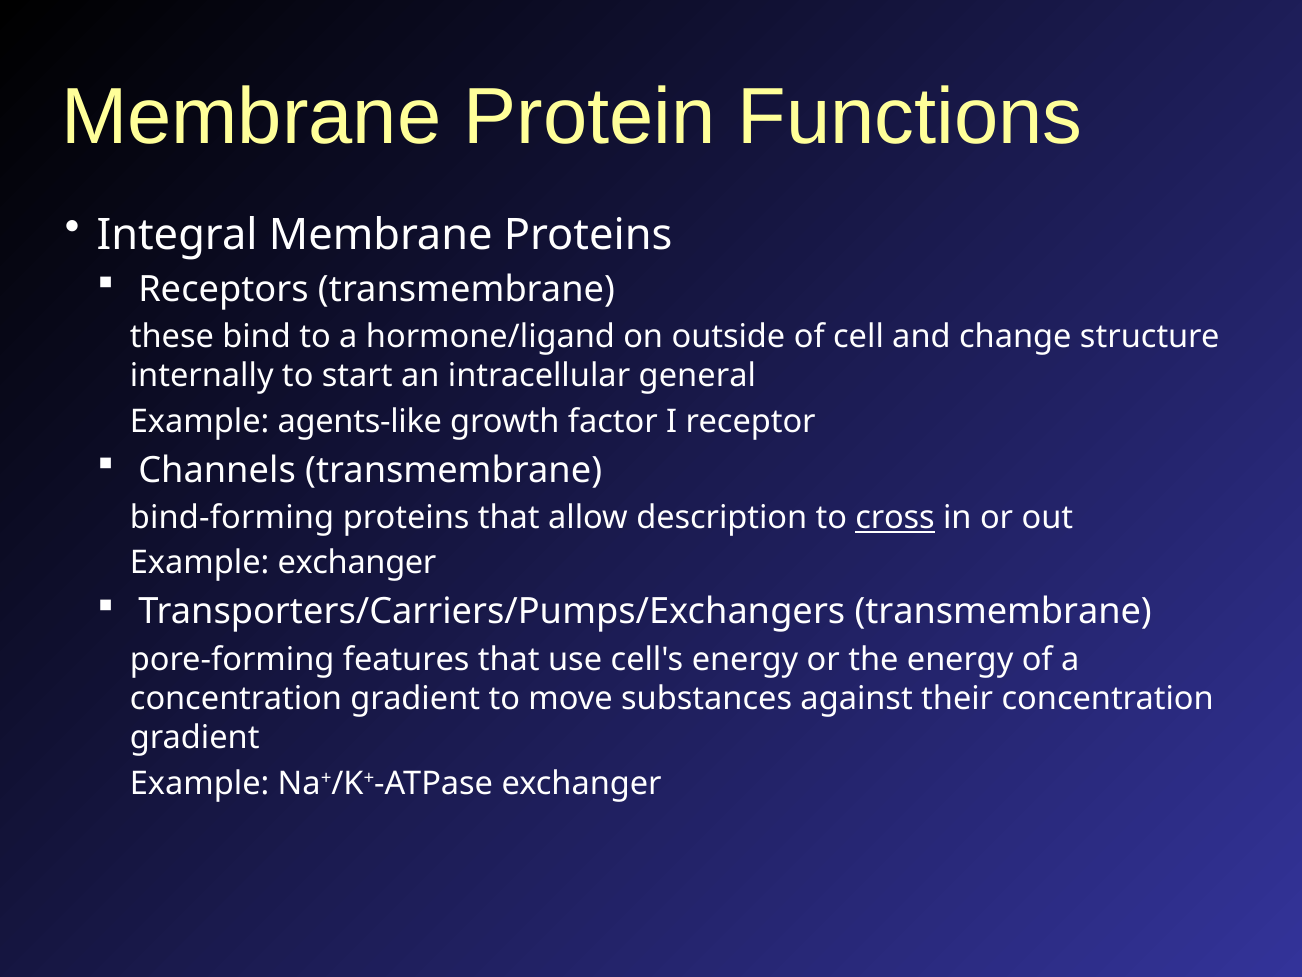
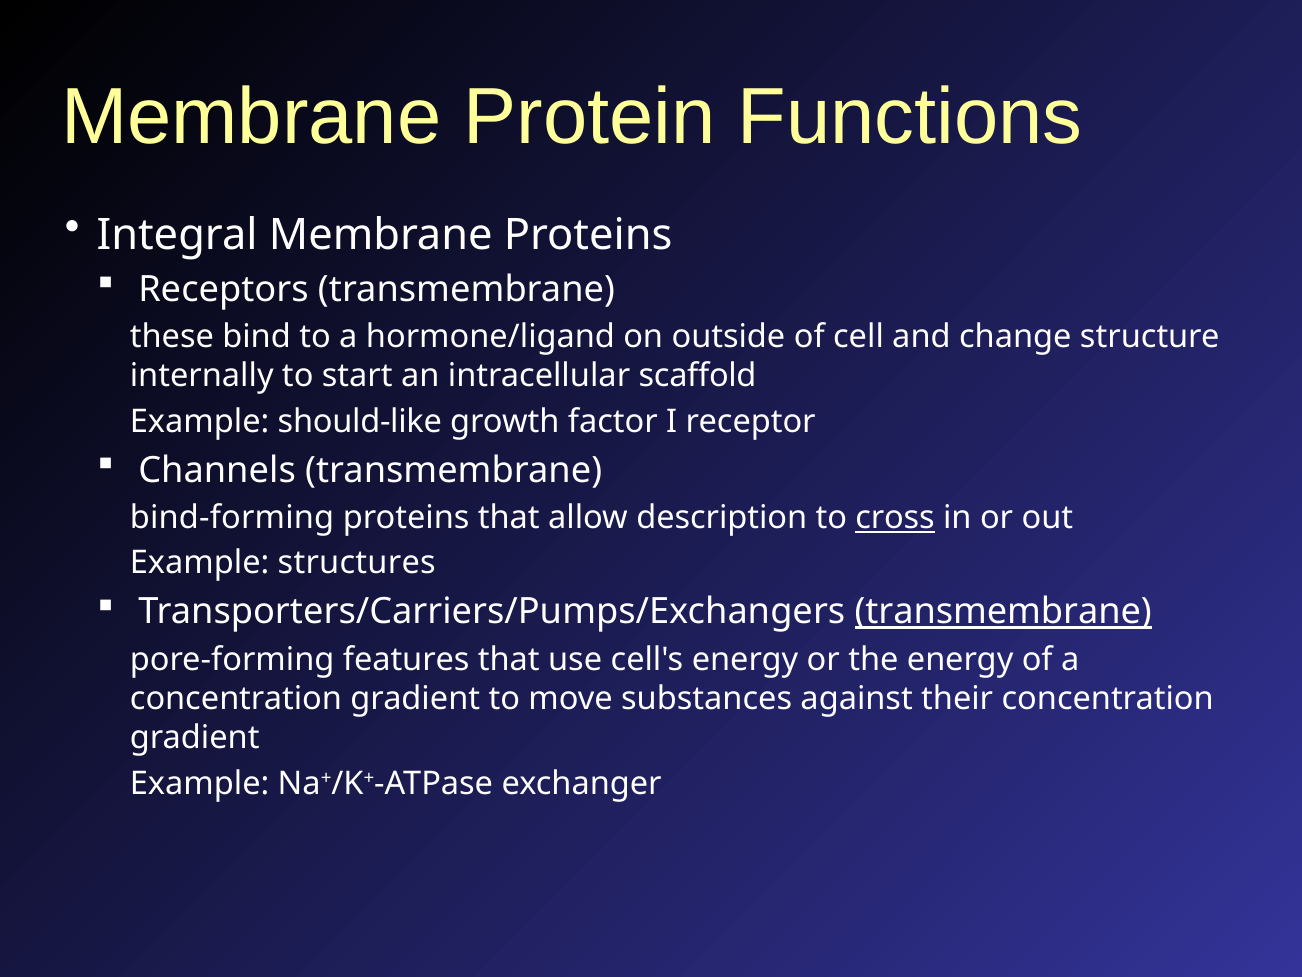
general: general -> scaffold
agents-like: agents-like -> should-like
Example exchanger: exchanger -> structures
transmembrane at (1003, 612) underline: none -> present
